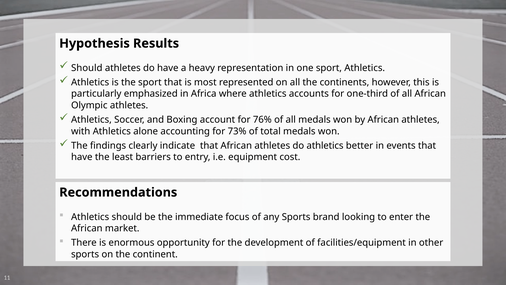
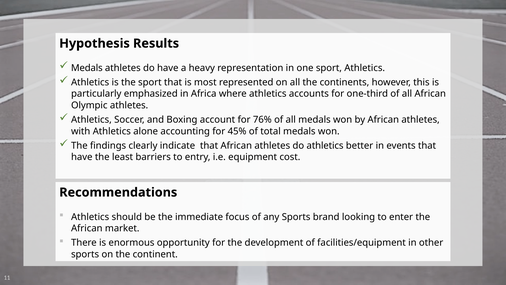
Should at (87, 68): Should -> Medals
73%: 73% -> 45%
